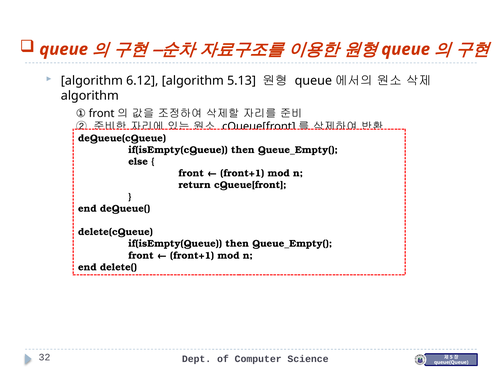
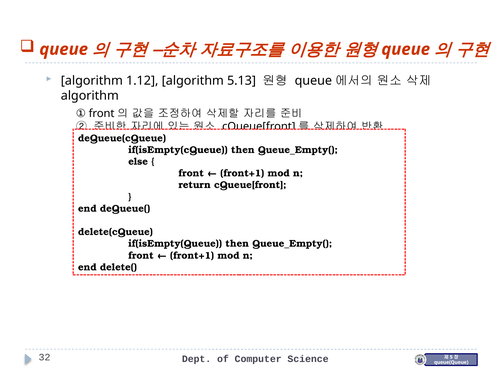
6.12: 6.12 -> 1.12
